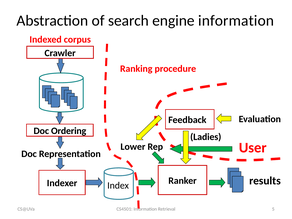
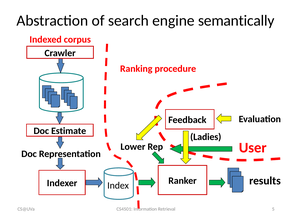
engine information: information -> semantically
Ordering: Ordering -> Estimate
